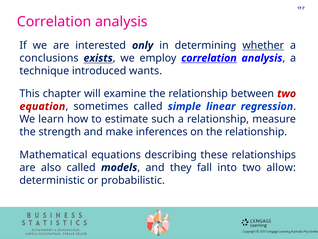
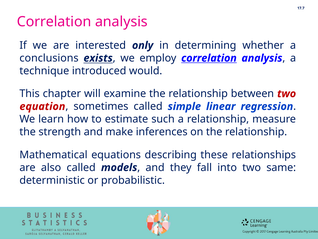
whether underline: present -> none
wants: wants -> would
allow: allow -> same
